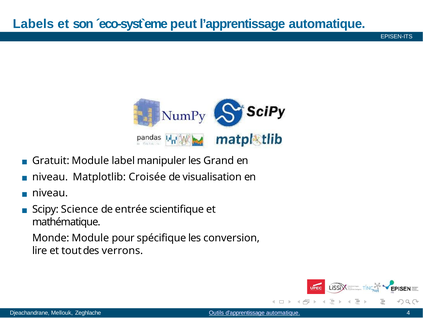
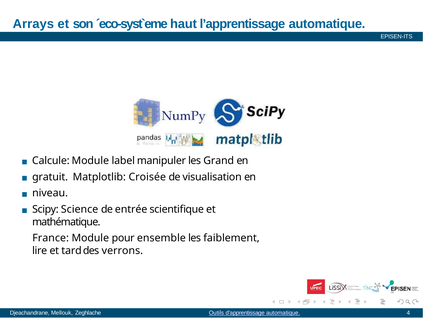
Labels: Labels -> Arrays
peut: peut -> haut
Gratuit: Gratuit -> Calcule
niveau at (50, 177): niveau -> gratuit
Monde: Monde -> France
spécifique: spécifique -> ensemble
conversion: conversion -> faiblement
tout: tout -> tard
